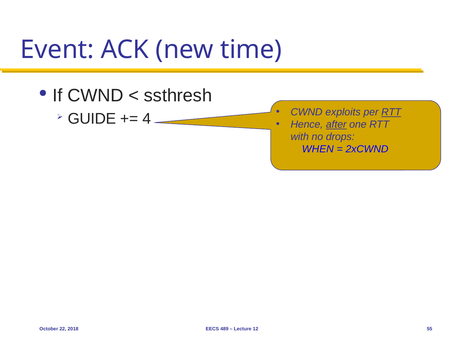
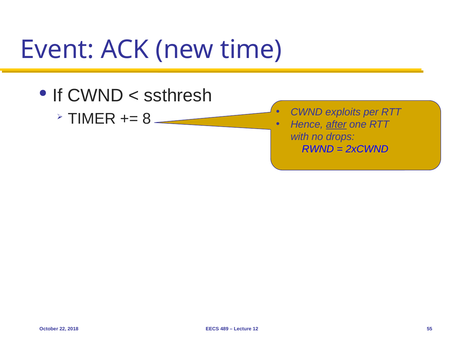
GUIDE: GUIDE -> TIMER
4: 4 -> 8
RTT at (391, 112) underline: present -> none
WHEN: WHEN -> RWND
